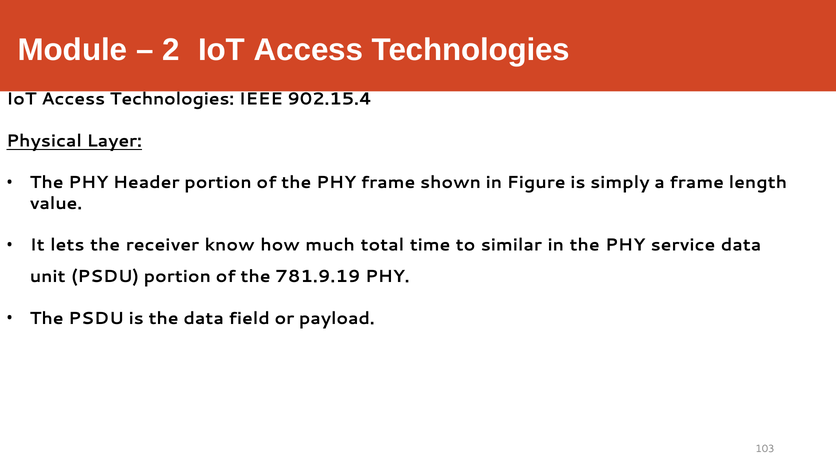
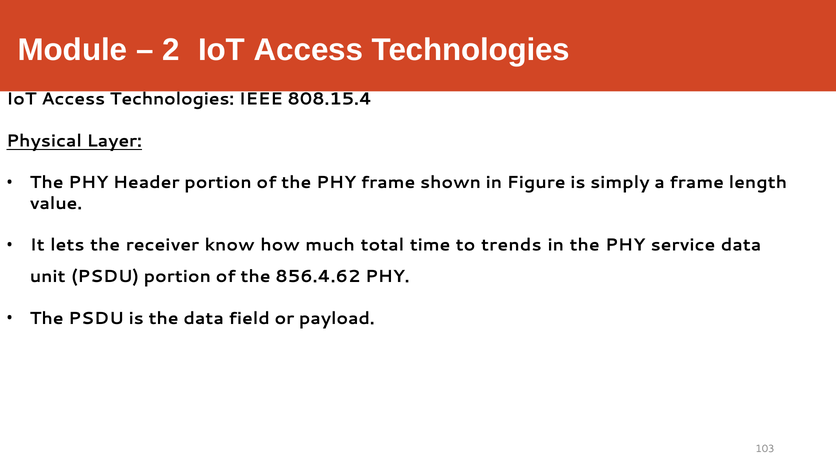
902.15.4: 902.15.4 -> 808.15.4
similar: similar -> trends
781.9.19: 781.9.19 -> 856.4.62
